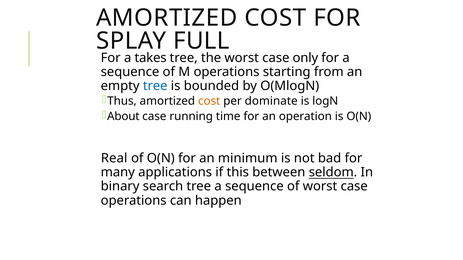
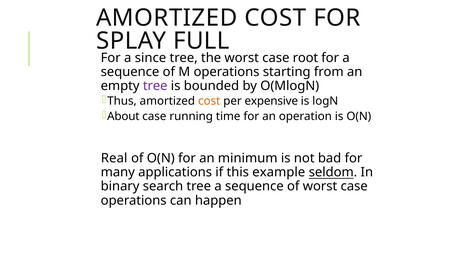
takes: takes -> since
only: only -> root
tree at (155, 86) colour: blue -> purple
dominate: dominate -> expensive
between: between -> example
